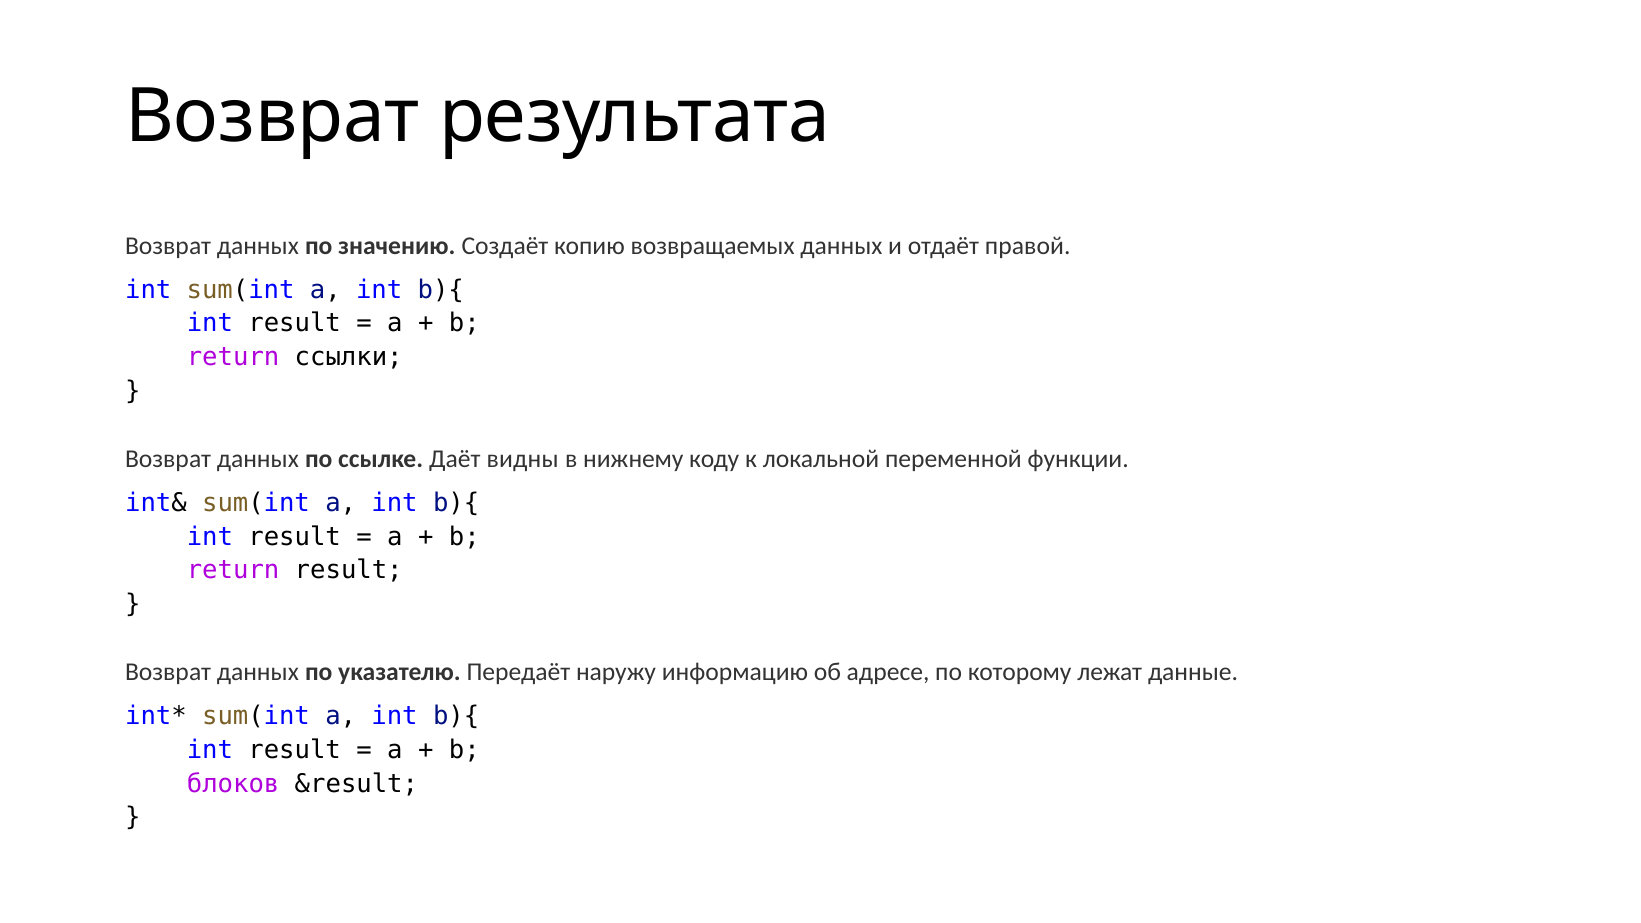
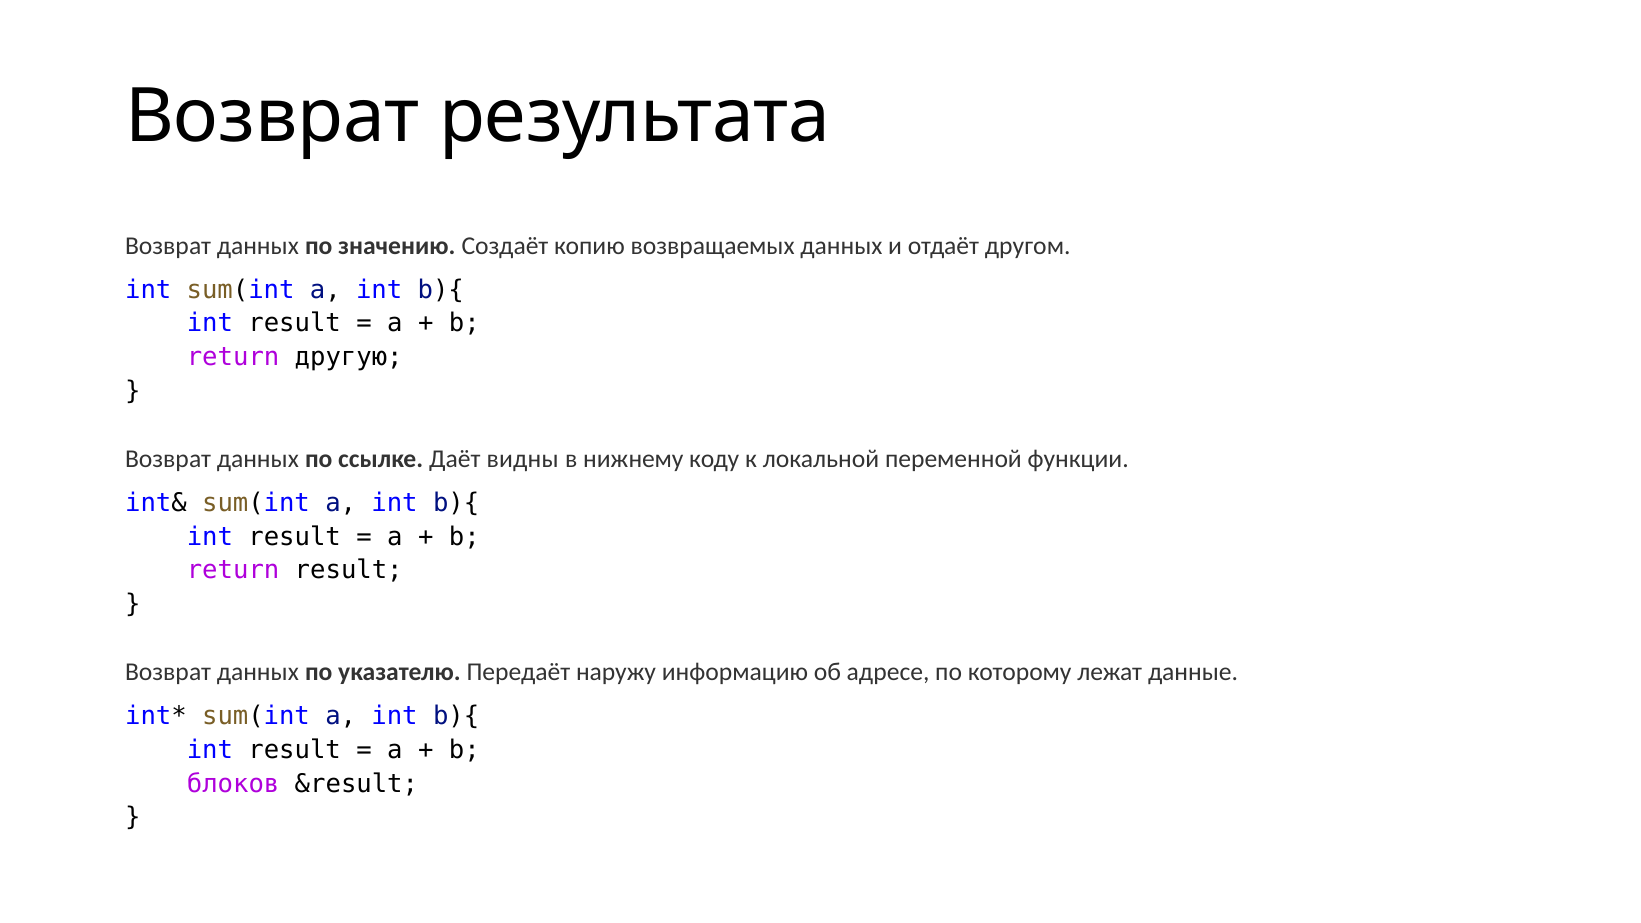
правой: правой -> другом
ссылки: ссылки -> другую
